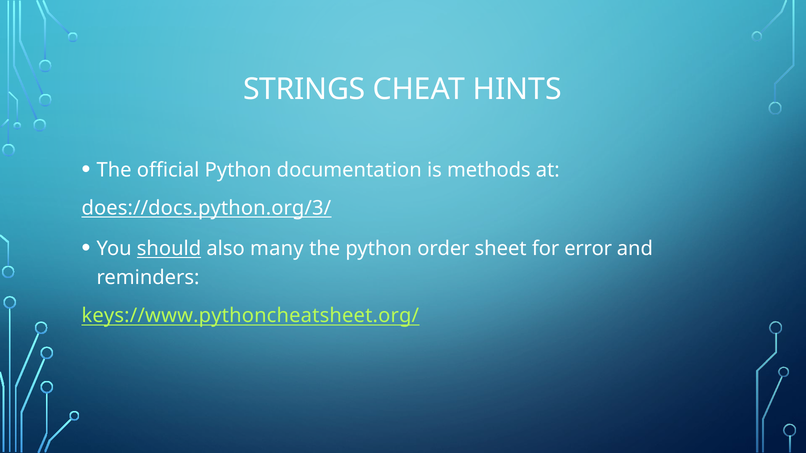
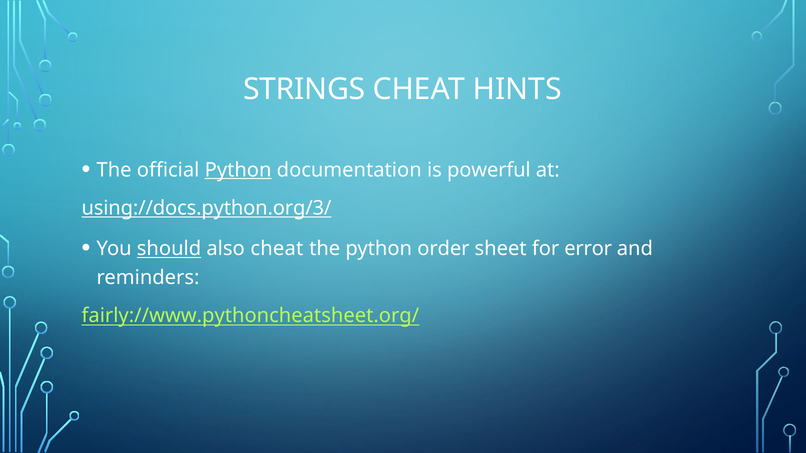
Python at (238, 170) underline: none -> present
methods: methods -> powerful
does://docs.python.org/3/: does://docs.python.org/3/ -> using://docs.python.org/3/
also many: many -> cheat
keys://www.pythoncheatsheet.org/: keys://www.pythoncheatsheet.org/ -> fairly://www.pythoncheatsheet.org/
